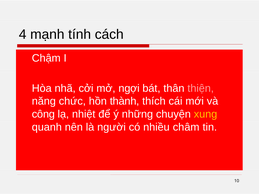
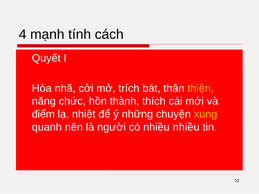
Chậm: Chậm -> Quyết
ngợi: ngợi -> trích
thiện colour: pink -> yellow
công: công -> điểm
nhiều châm: châm -> nhiều
